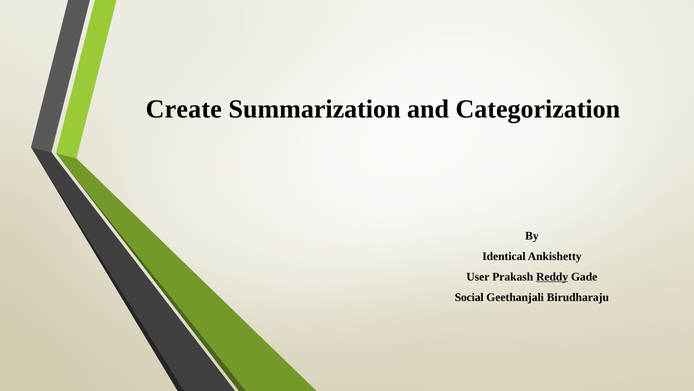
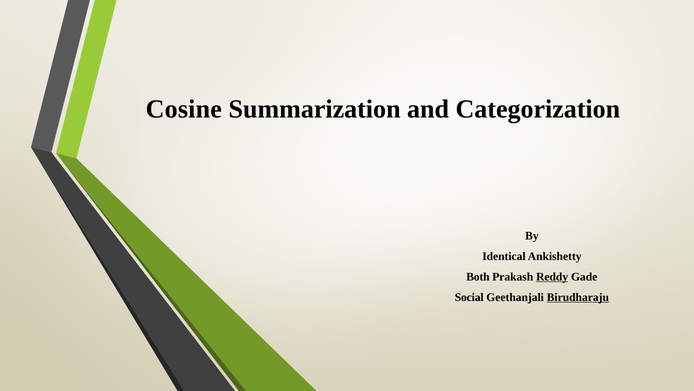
Create: Create -> Cosine
User: User -> Both
Birudharaju underline: none -> present
